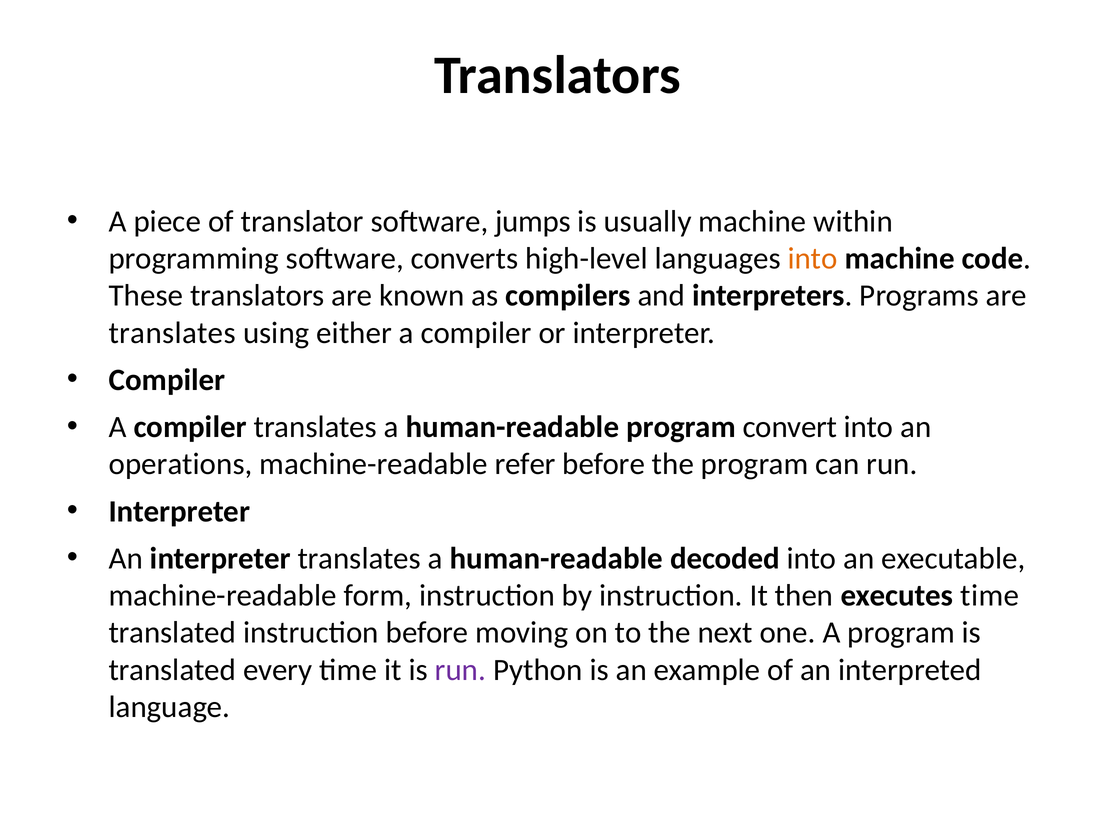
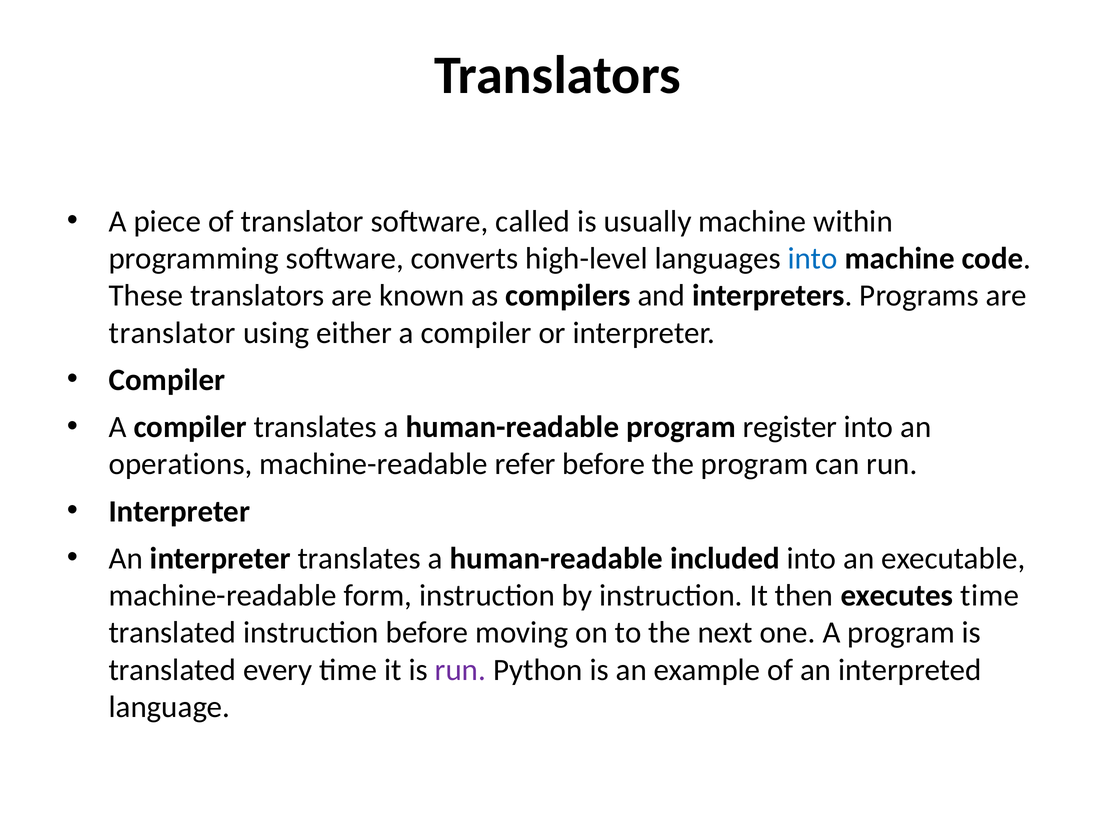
jumps: jumps -> called
into at (813, 259) colour: orange -> blue
translates at (172, 333): translates -> translator
convert: convert -> register
decoded: decoded -> included
